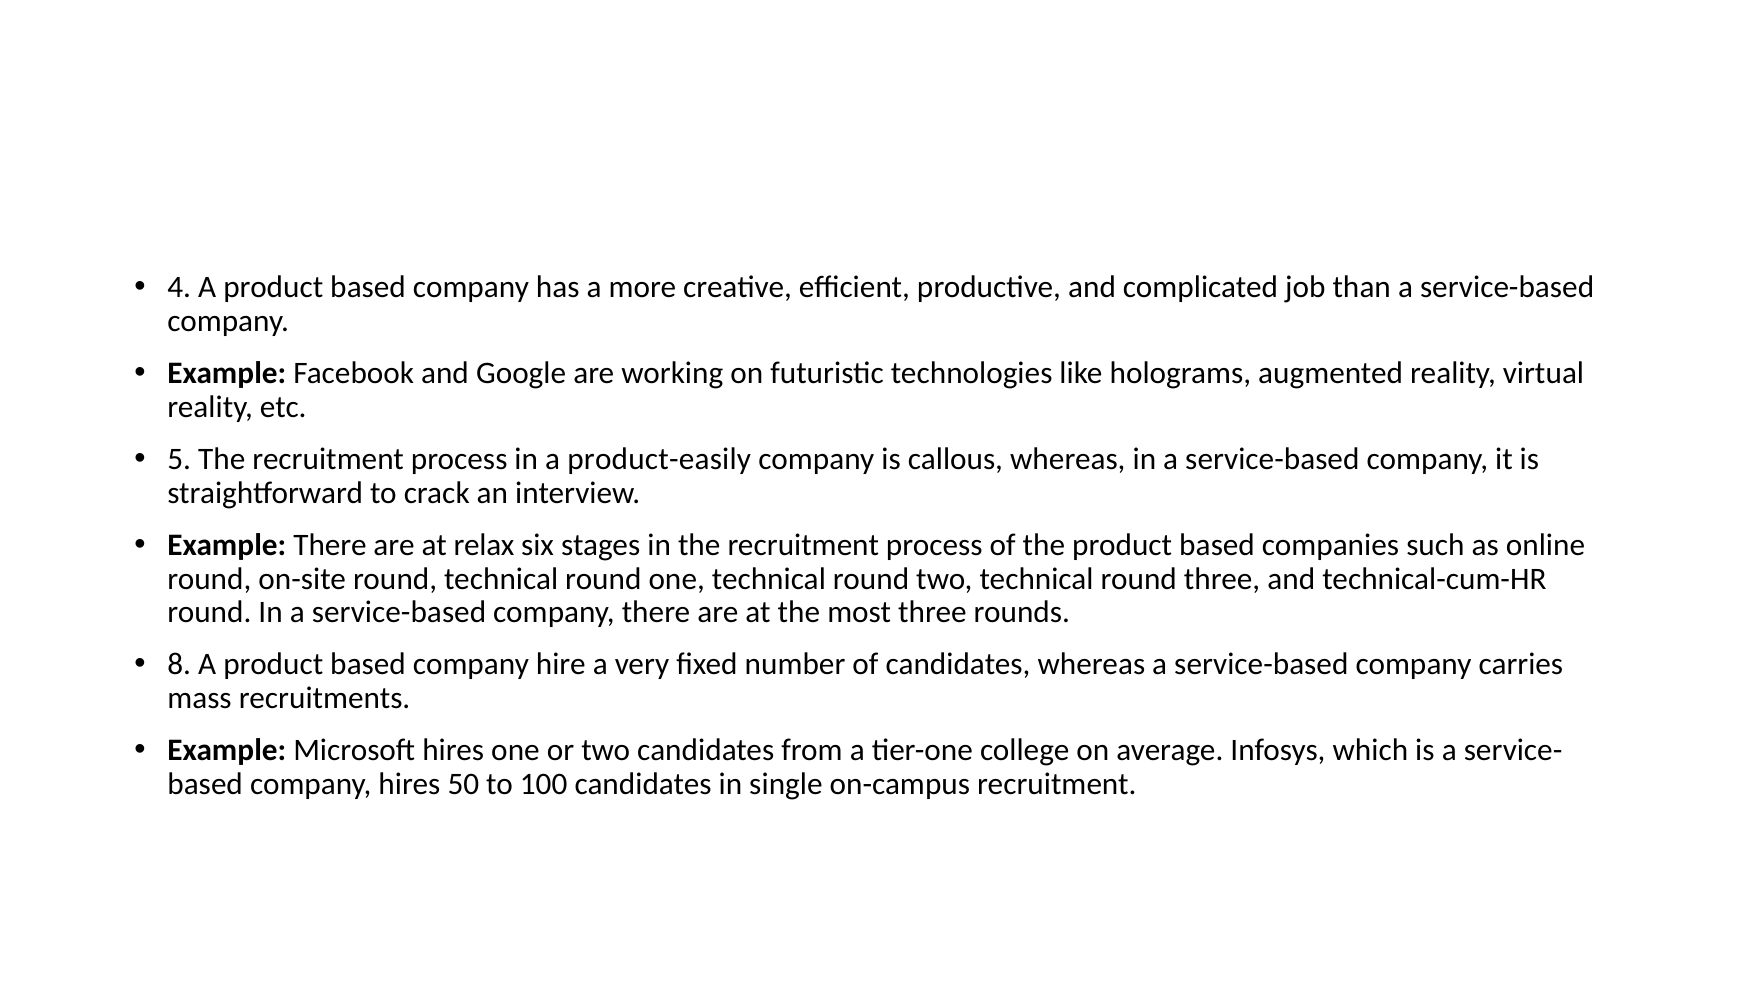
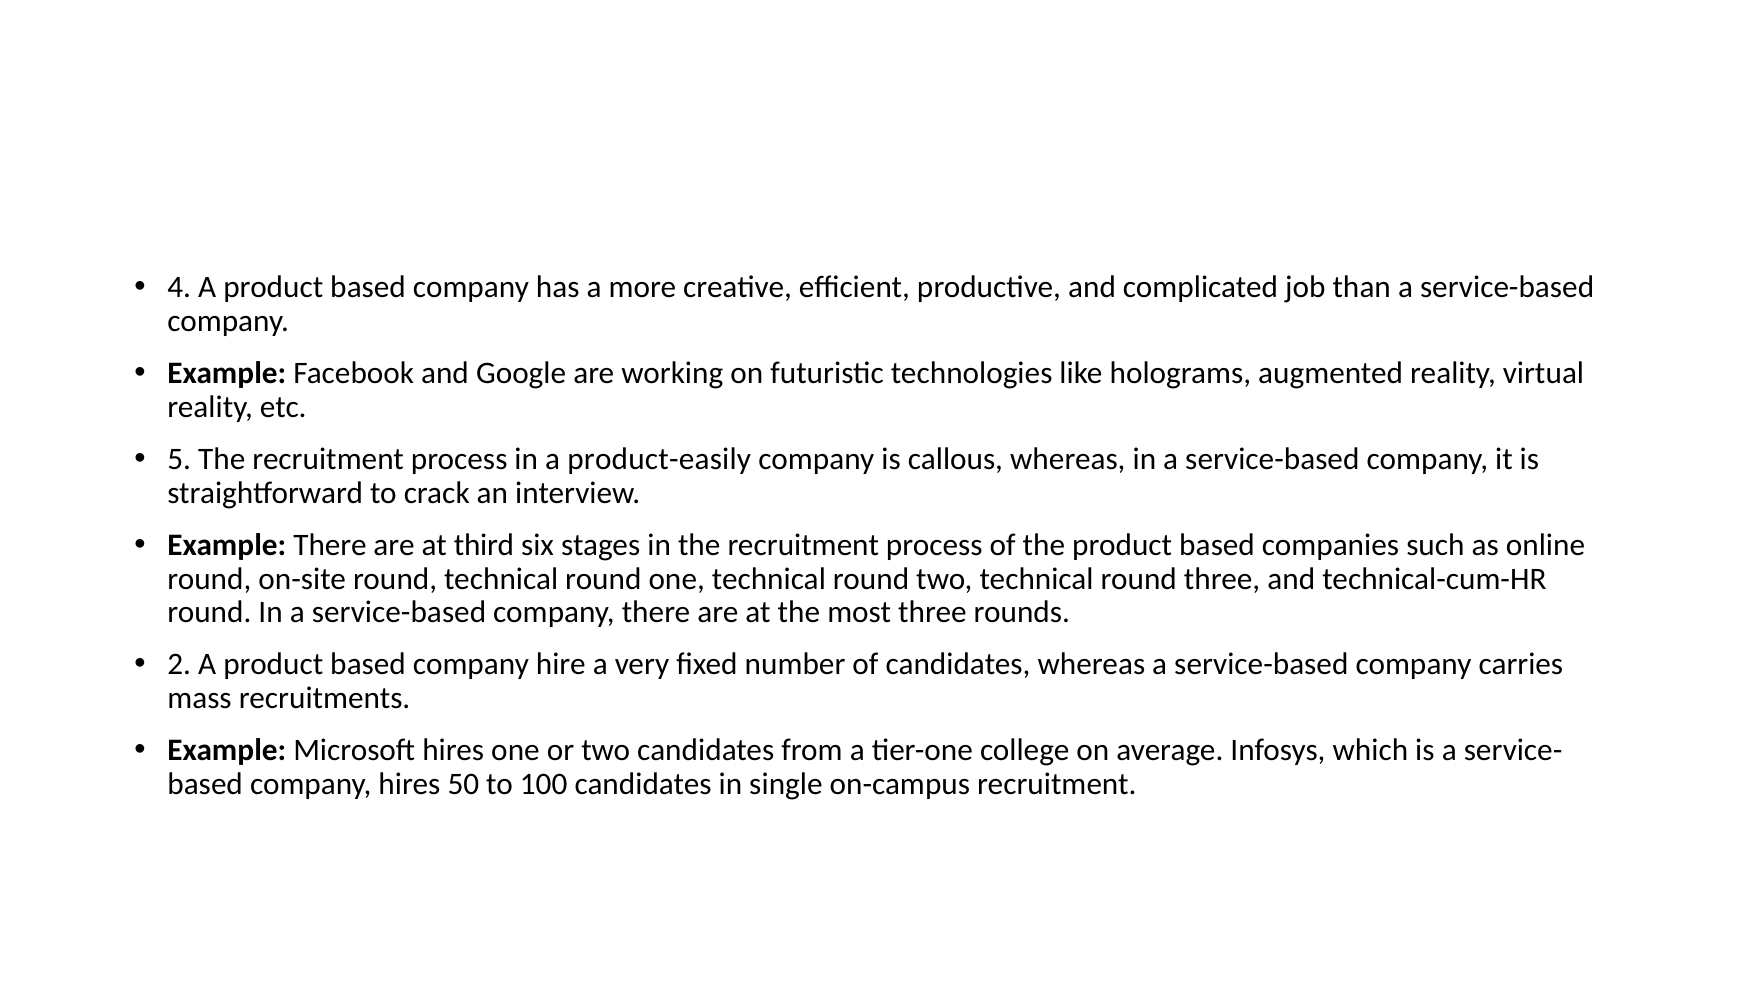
relax: relax -> third
8: 8 -> 2
